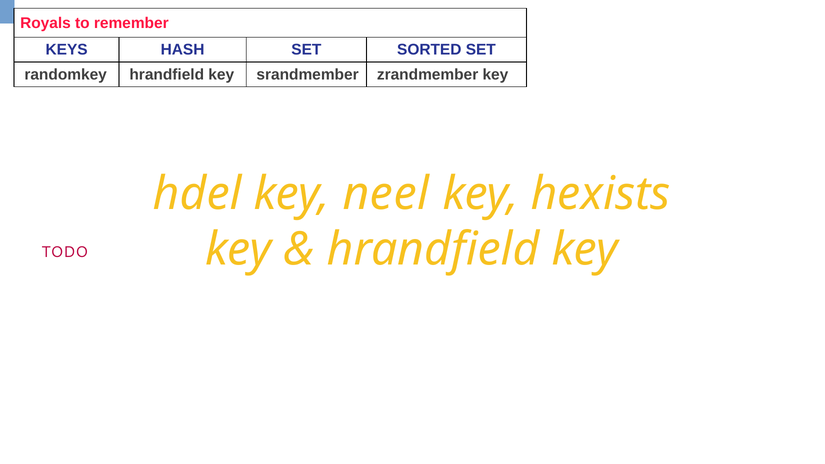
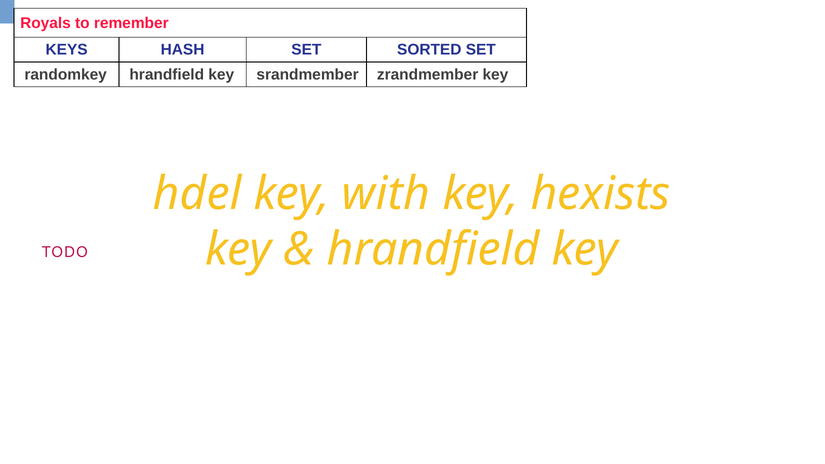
neel: neel -> with
